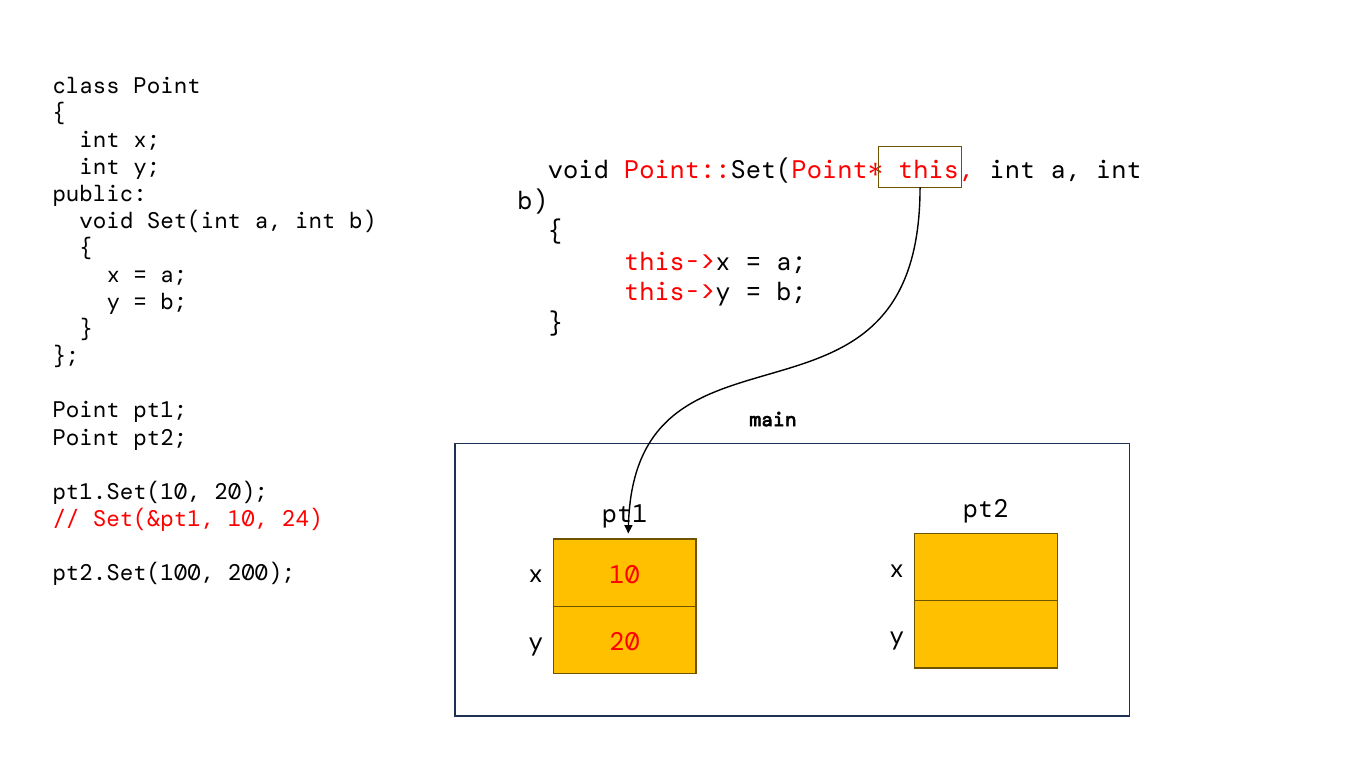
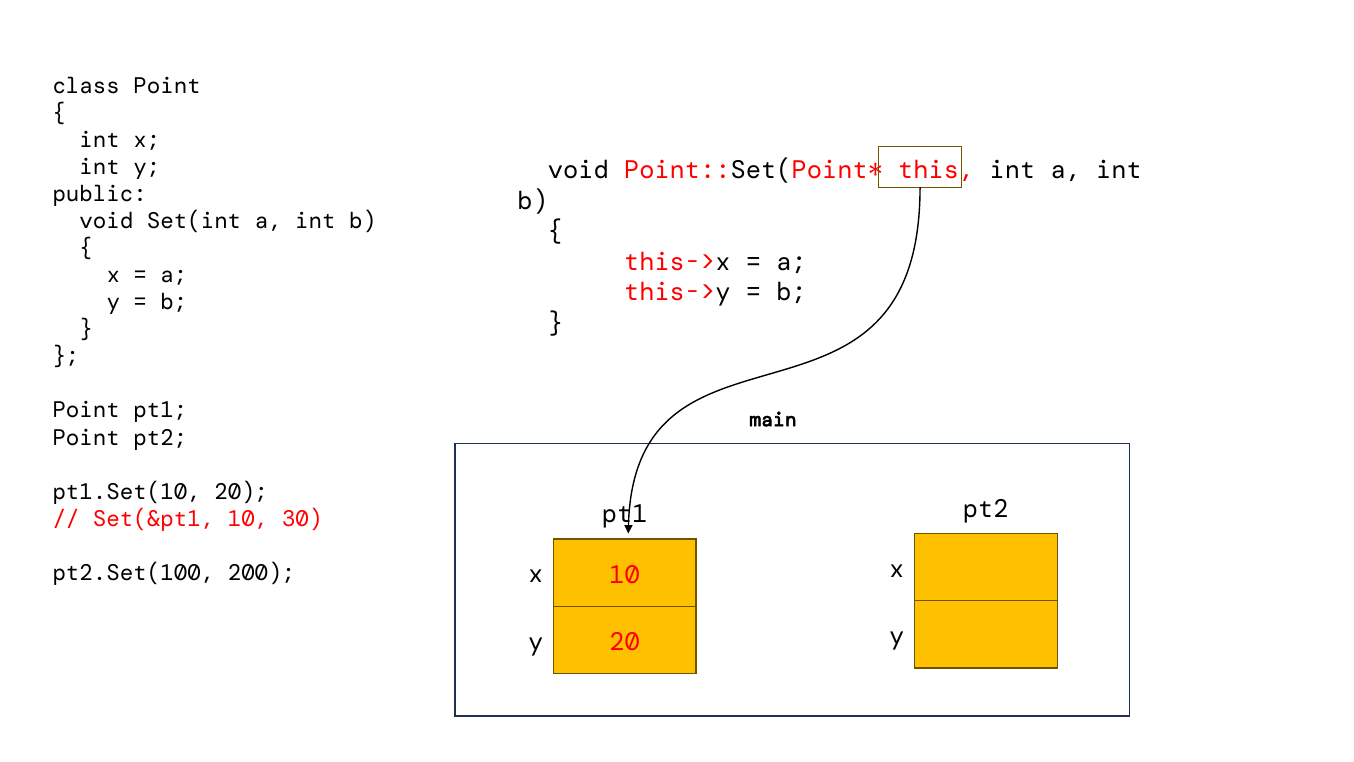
24: 24 -> 30
